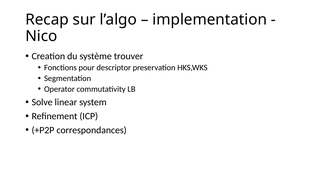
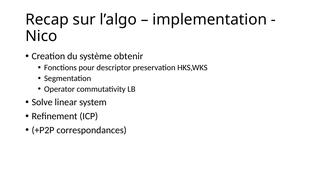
trouver: trouver -> obtenir
